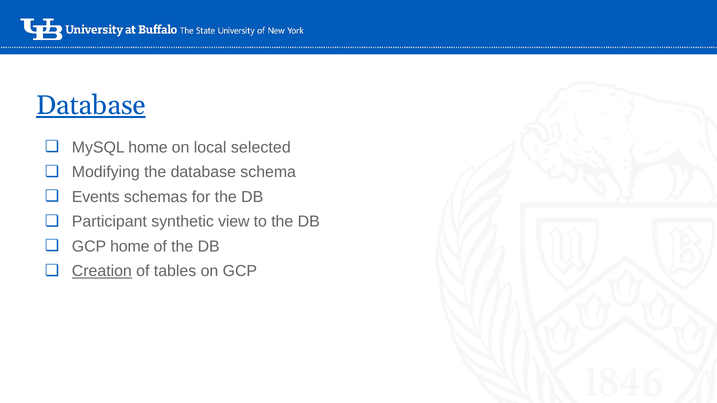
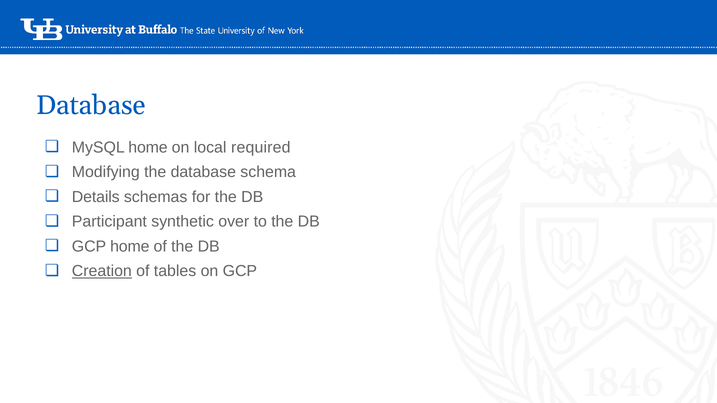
Database at (91, 106) underline: present -> none
selected: selected -> required
Events: Events -> Details
view: view -> over
